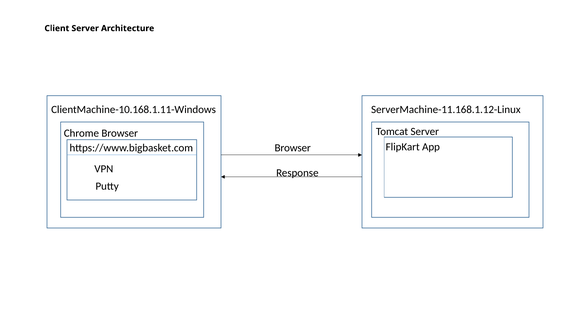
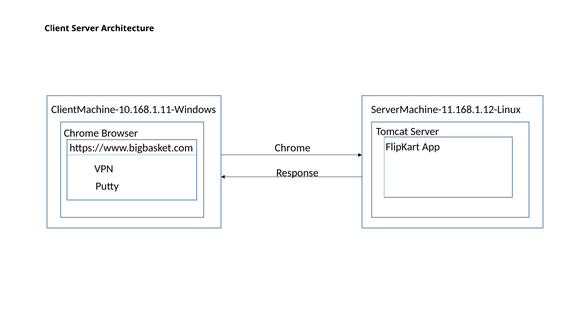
Browser at (293, 148): Browser -> Chrome
